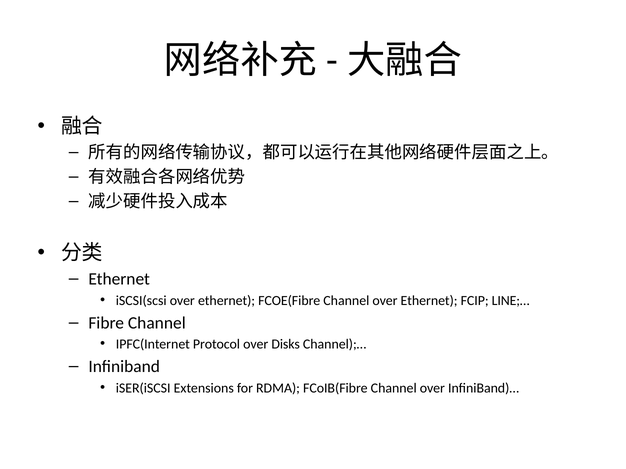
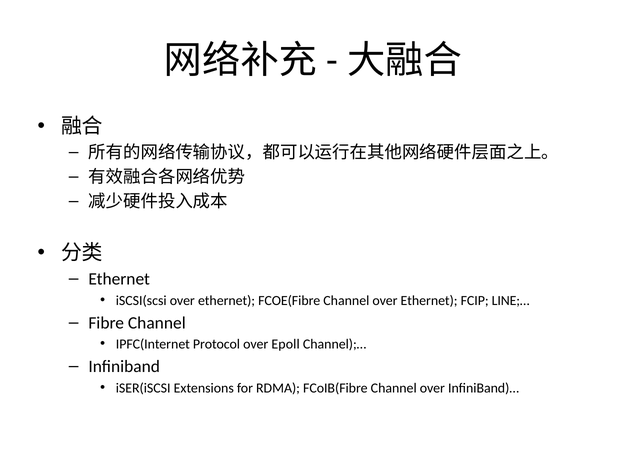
Disks: Disks -> Epoll
